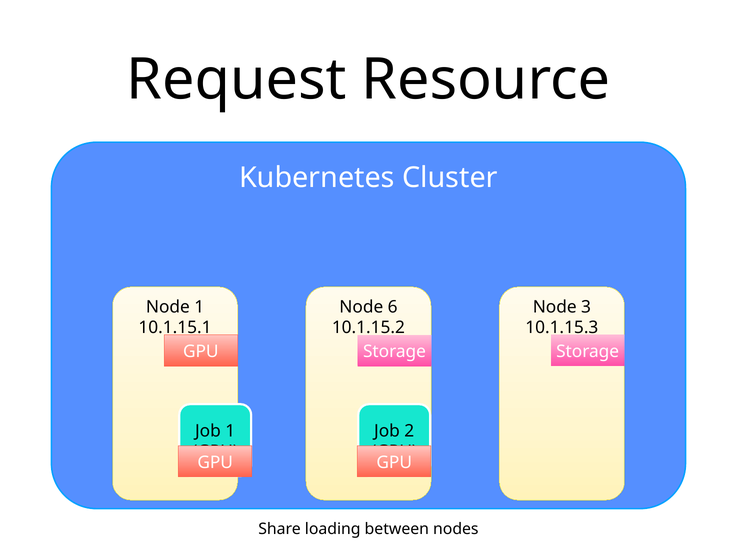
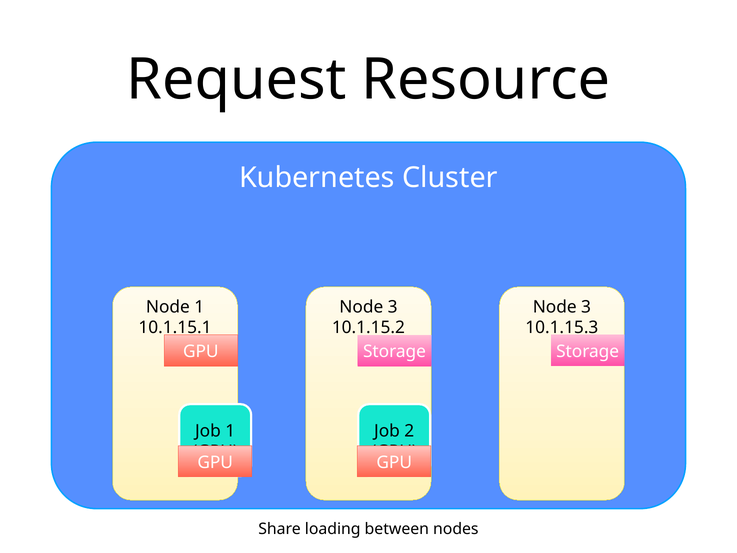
6 at (393, 307): 6 -> 3
